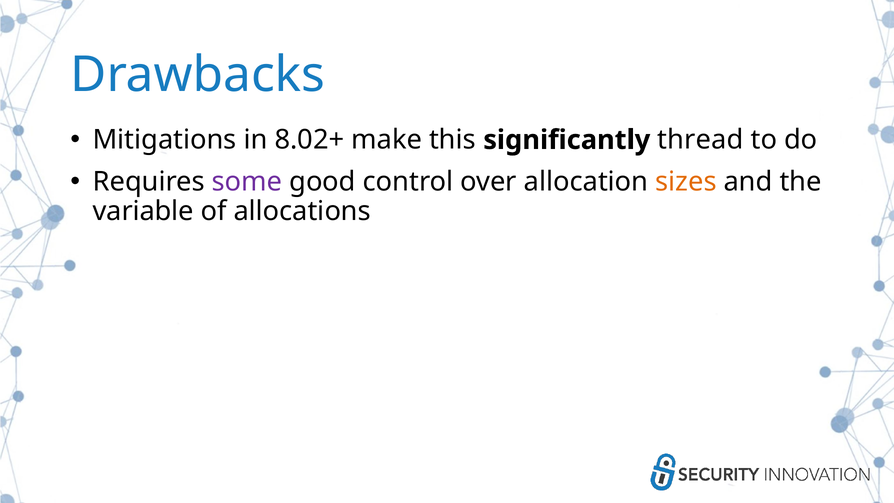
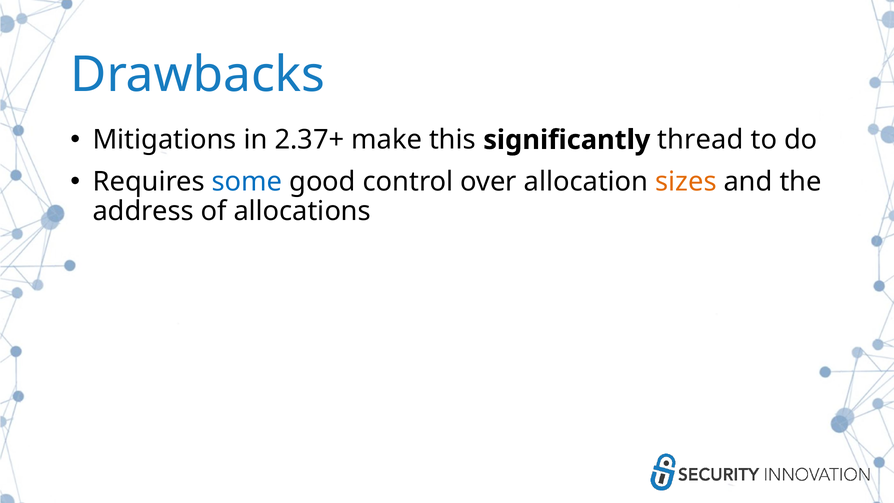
8.02+: 8.02+ -> 2.37+
some colour: purple -> blue
variable: variable -> address
